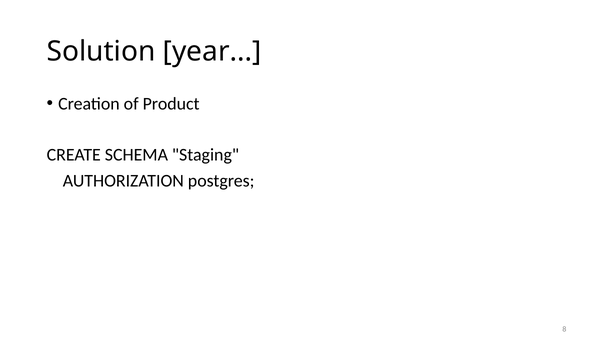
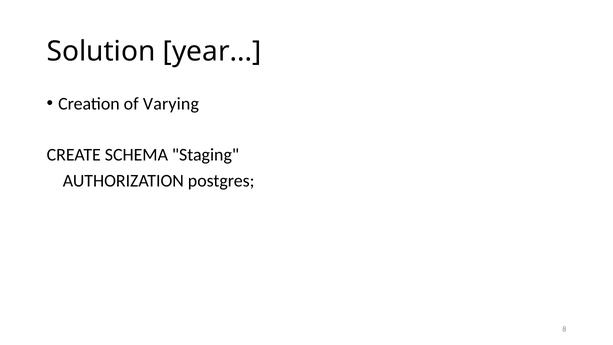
Product: Product -> Varying
